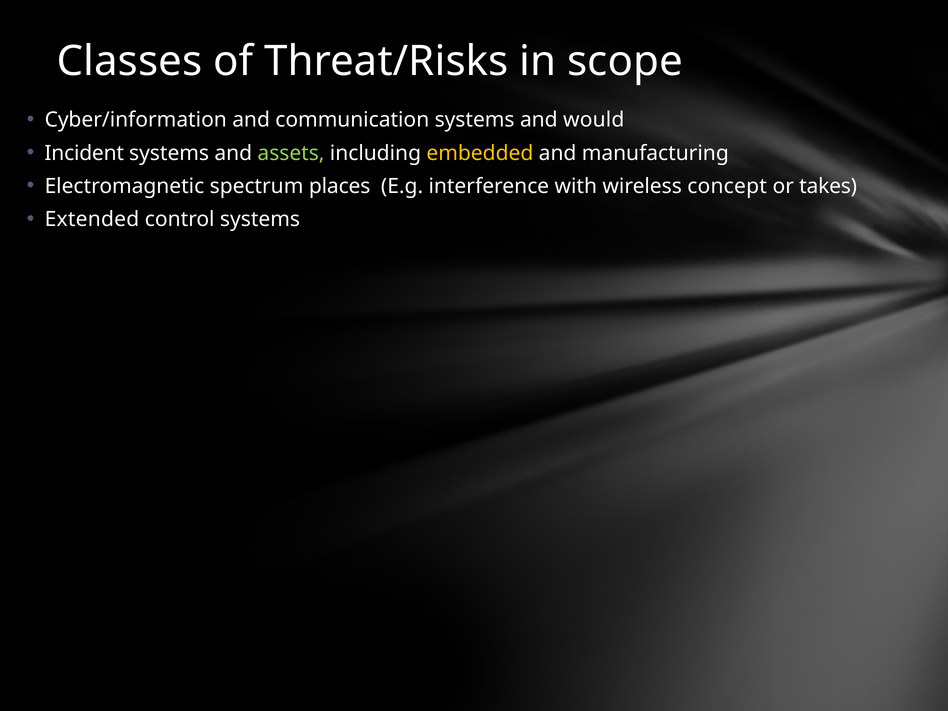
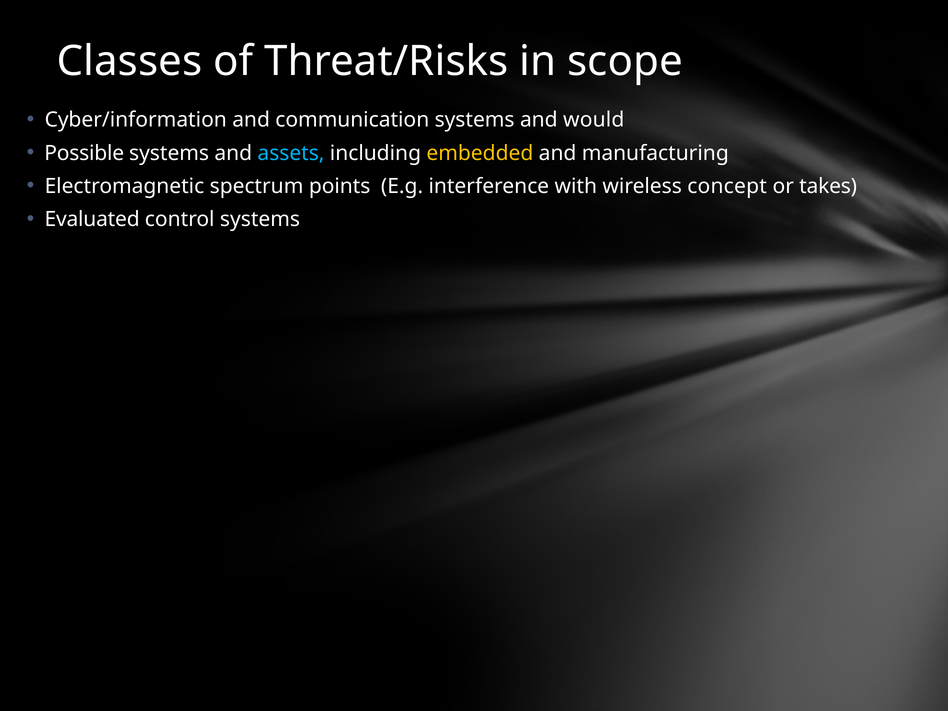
Incident: Incident -> Possible
assets colour: light green -> light blue
places: places -> points
Extended: Extended -> Evaluated
